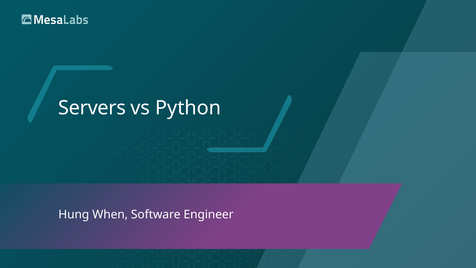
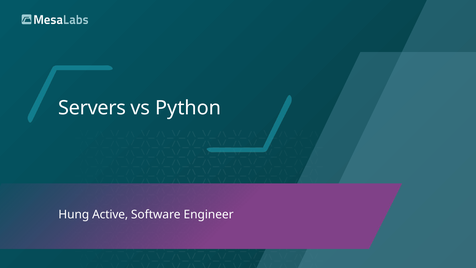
When: When -> Active
